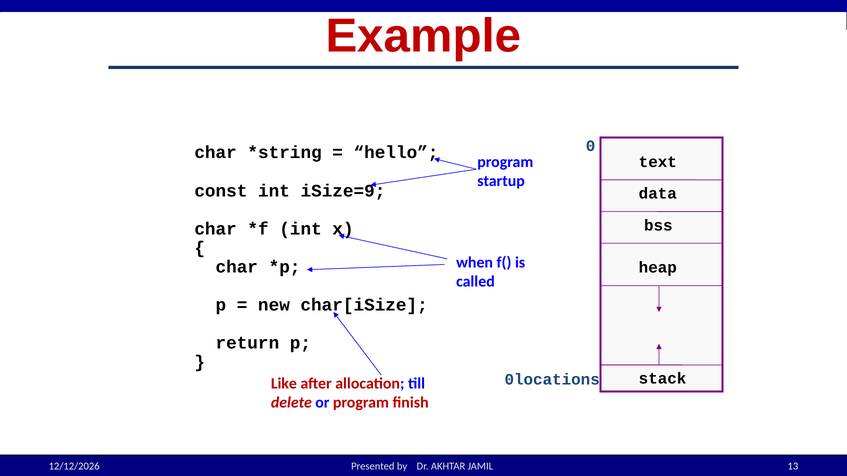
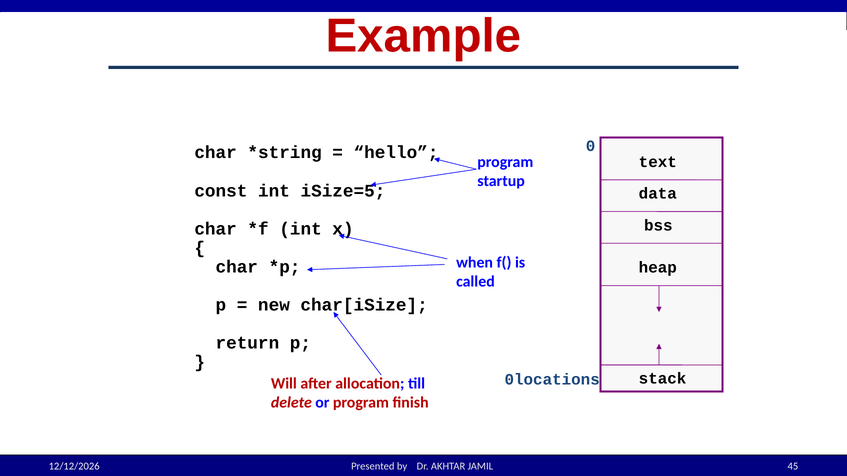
iSize=9: iSize=9 -> iSize=5
Like: Like -> Will
13: 13 -> 45
